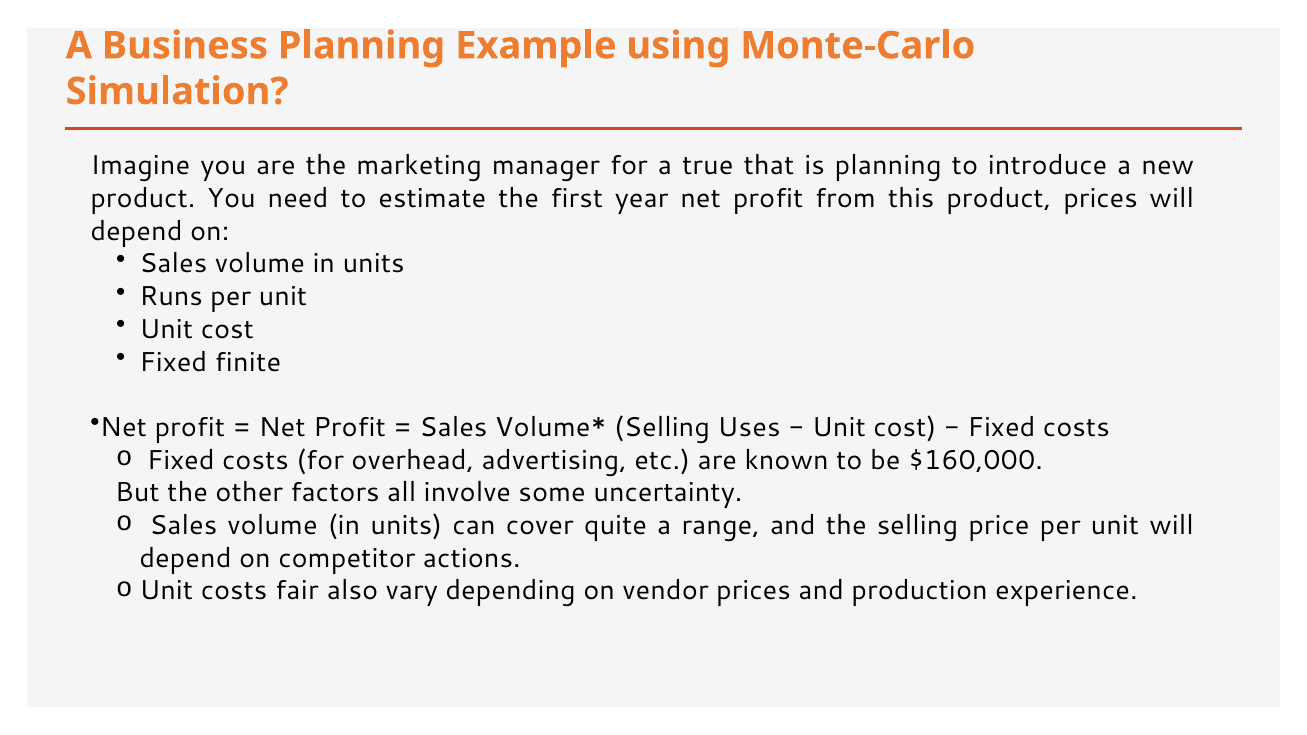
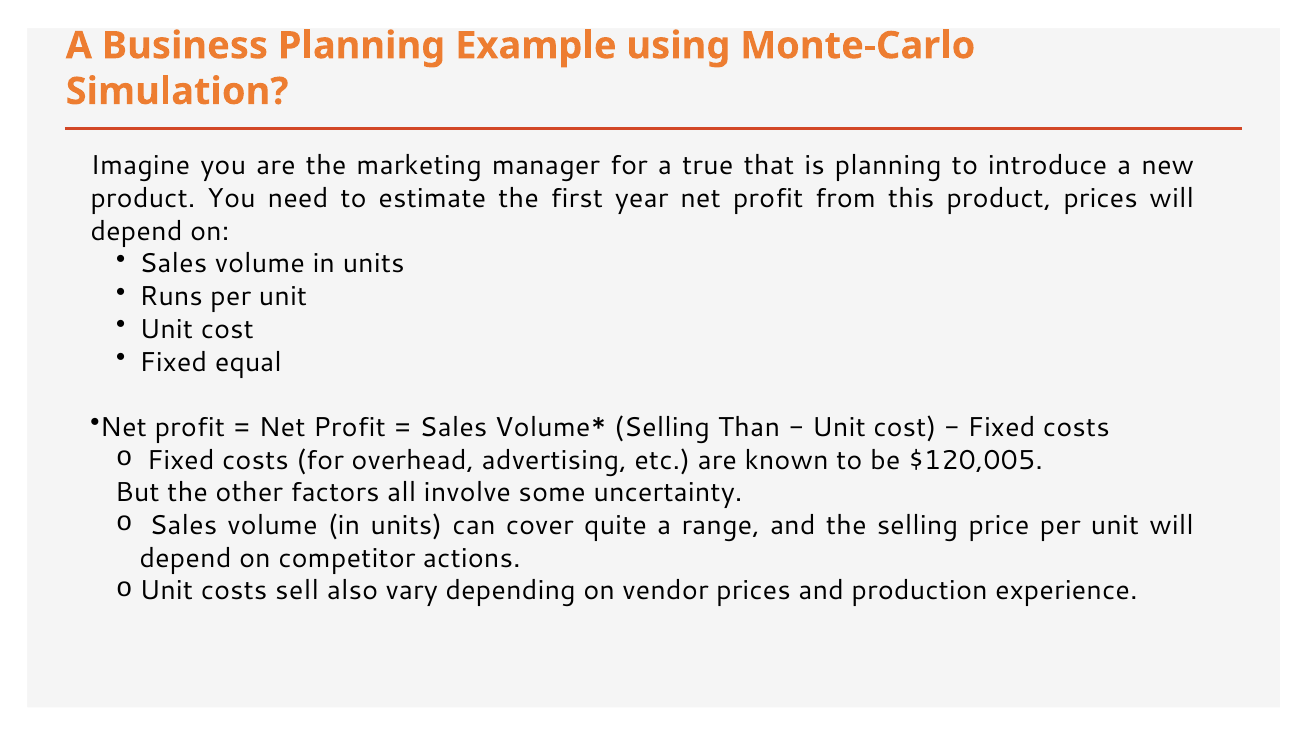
finite: finite -> equal
Uses: Uses -> Than
$160,000: $160,000 -> $120,005
fair: fair -> sell
